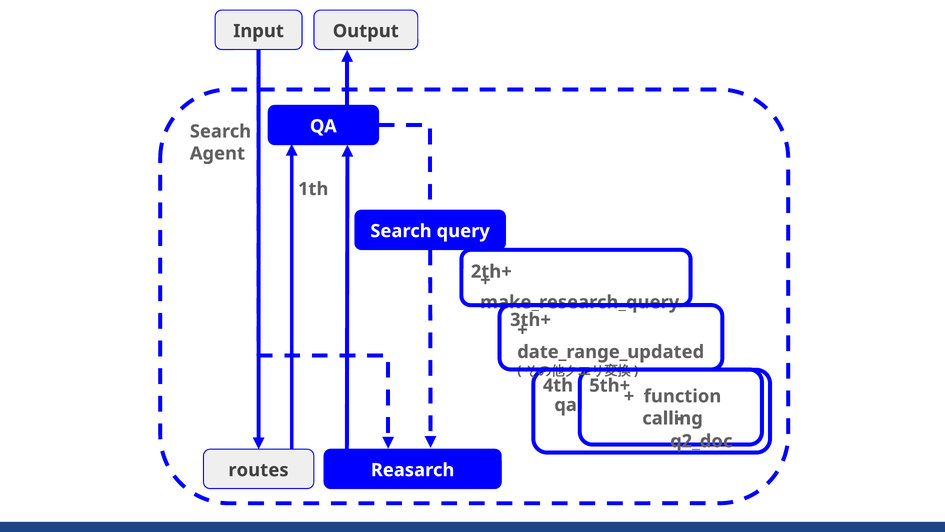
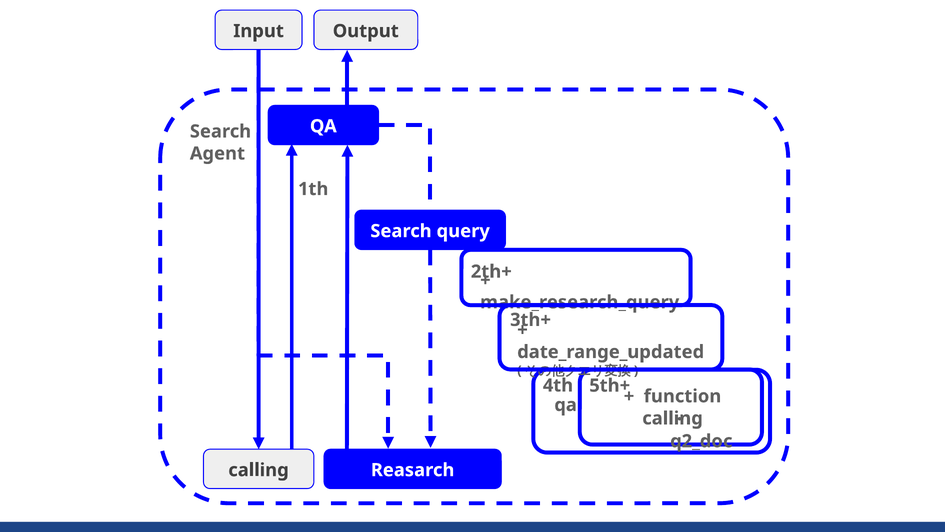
routes at (258, 470): routes -> calling
